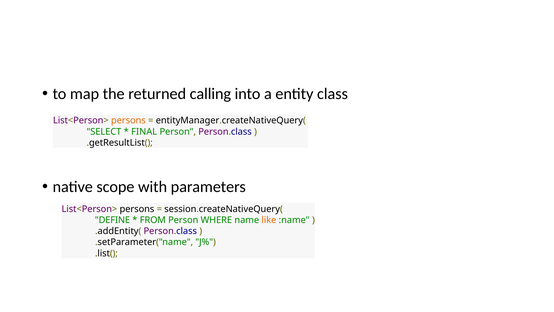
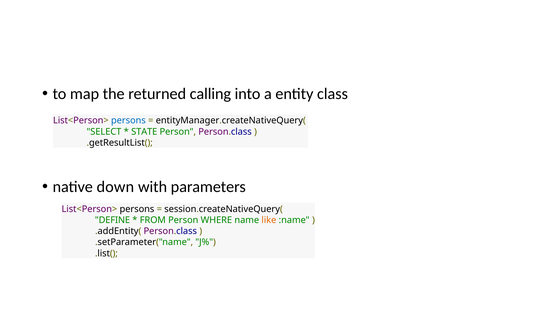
persons at (128, 120) colour: orange -> blue
FINAL: FINAL -> STATE
scope: scope -> down
